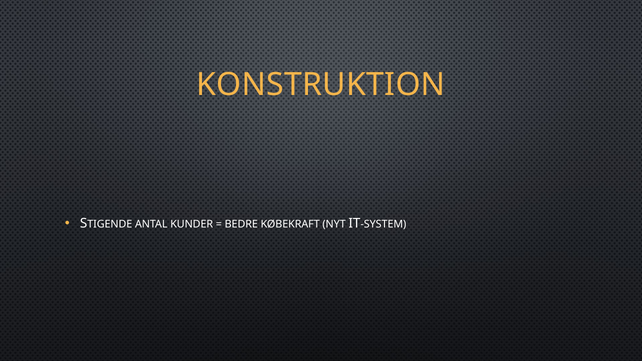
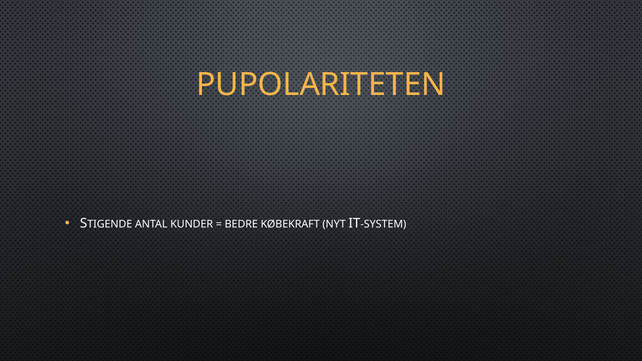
KONSTRUKTION: KONSTRUKTION -> PUPOLARITETEN
